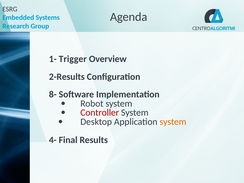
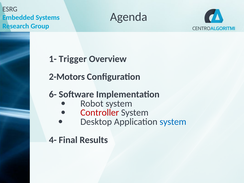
2-Results: 2-Results -> 2-Motors
8-: 8- -> 6-
system at (173, 122) colour: orange -> blue
